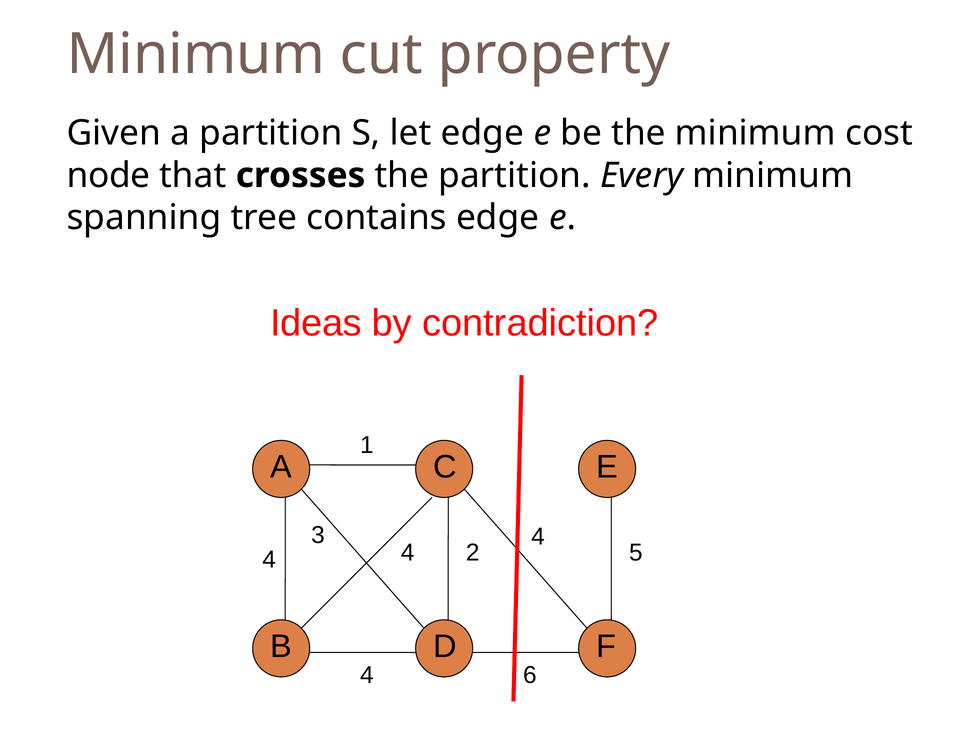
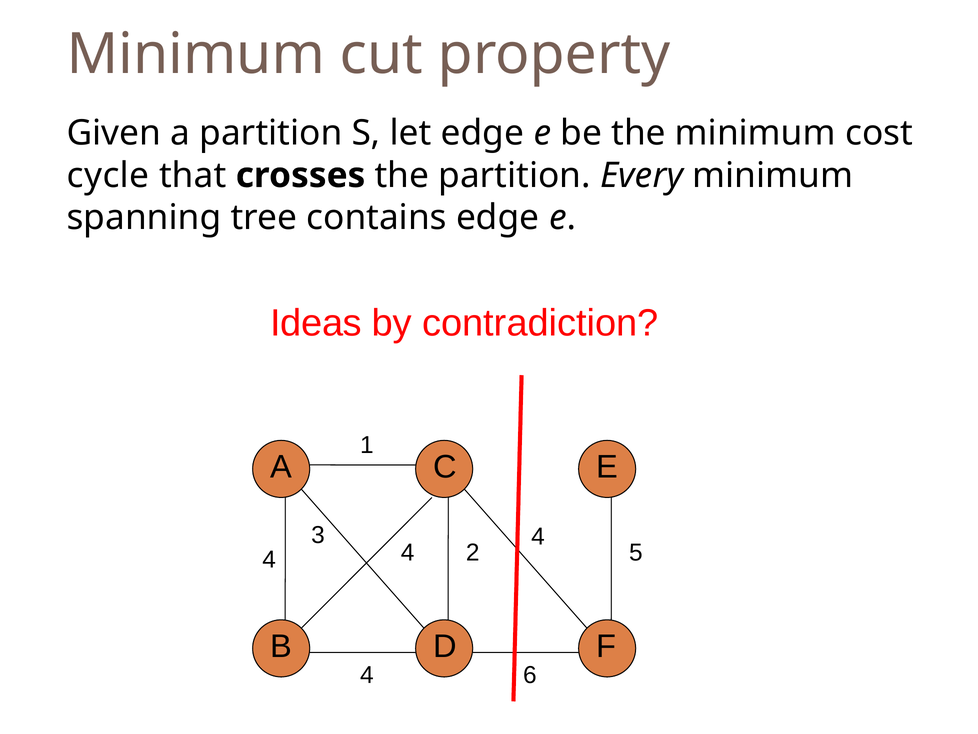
node: node -> cycle
